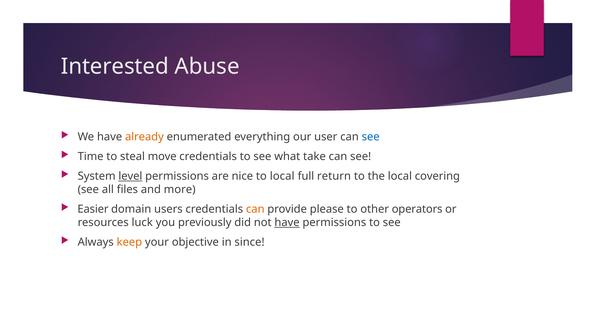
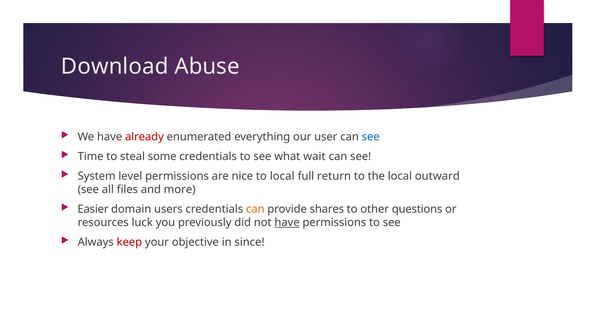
Interested: Interested -> Download
already colour: orange -> red
move: move -> some
take: take -> wait
level underline: present -> none
covering: covering -> outward
please: please -> shares
operators: operators -> questions
keep colour: orange -> red
